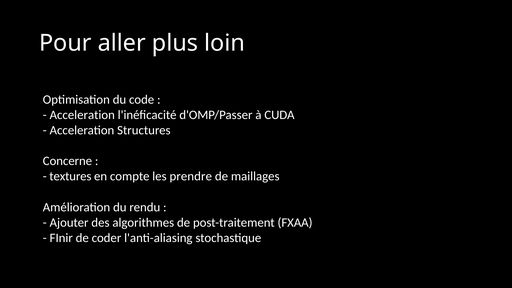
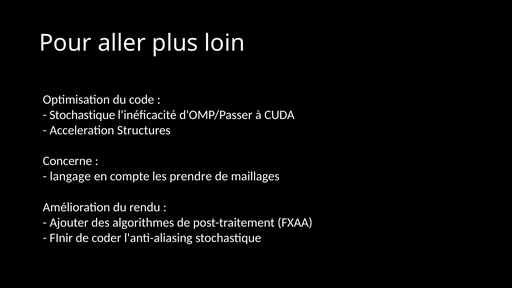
Acceleration at (82, 115): Acceleration -> Stochastique
textures: textures -> langage
